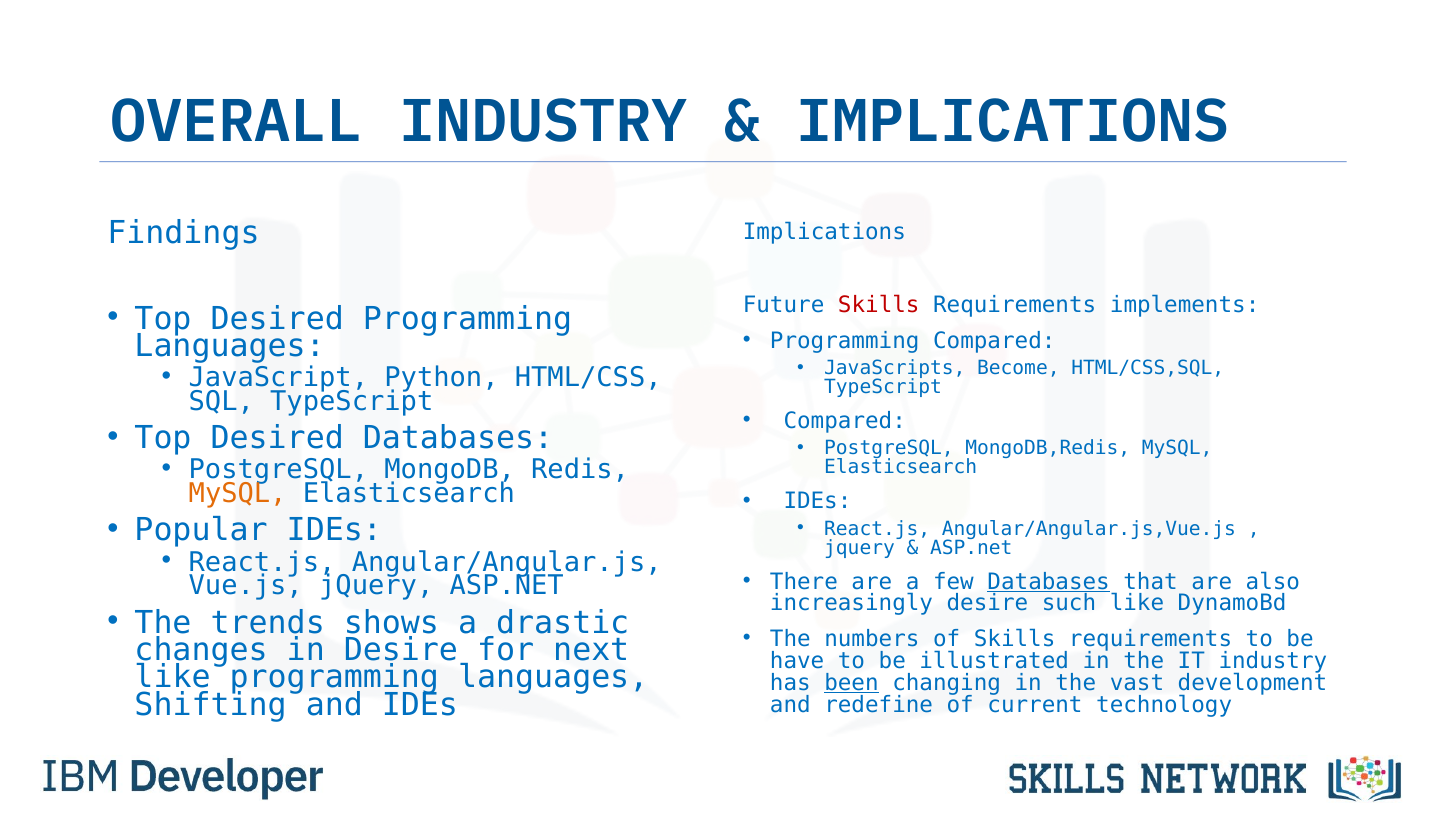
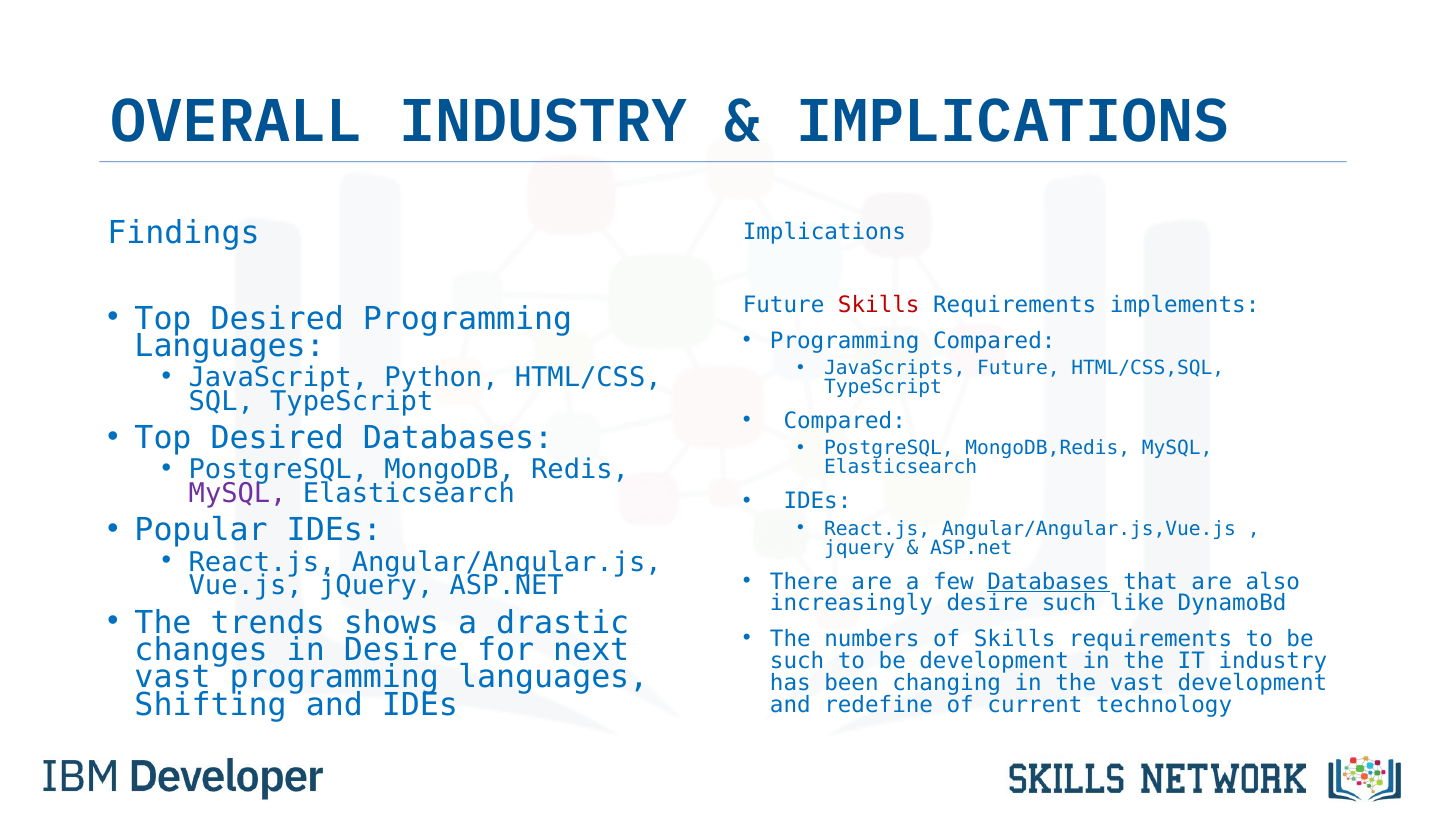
JavaScripts Become: Become -> Future
MySQL at (238, 494) colour: orange -> purple
have at (797, 661): have -> such
be illustrated: illustrated -> development
like at (173, 678): like -> vast
been underline: present -> none
